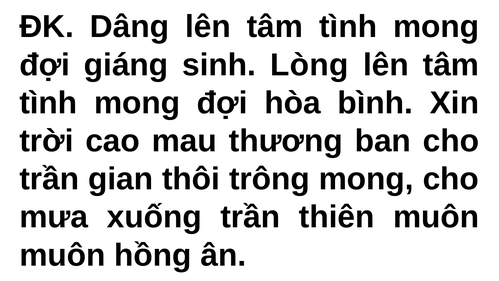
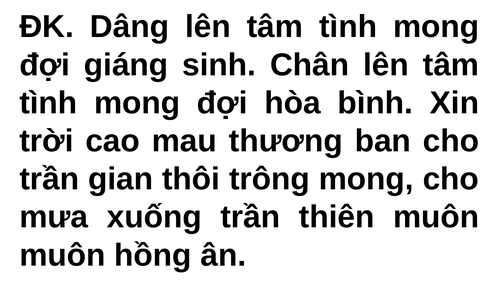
Lòng: Lòng -> Chân
